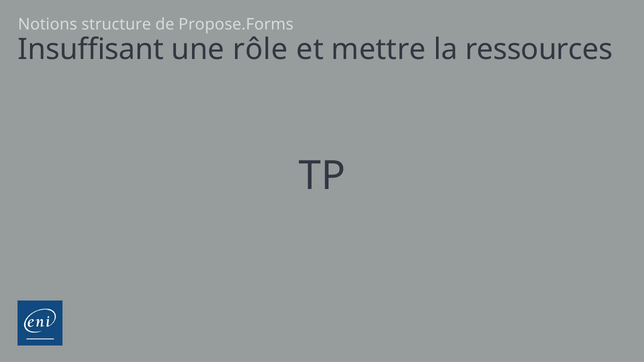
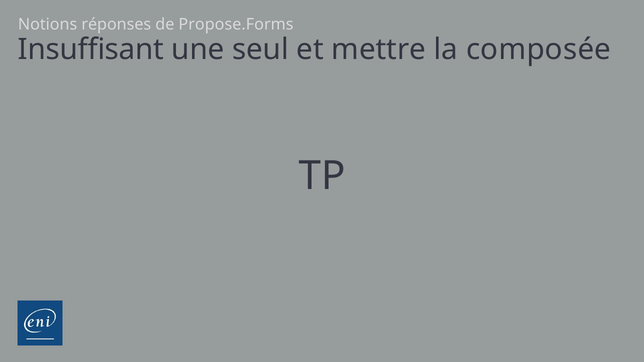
structure: structure -> réponses
rôle: rôle -> seul
ressources: ressources -> composée
